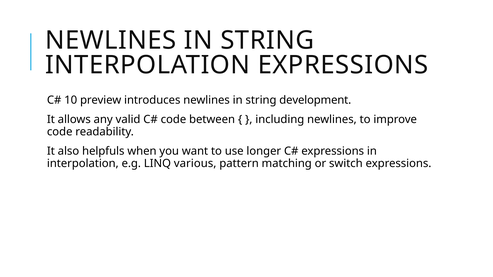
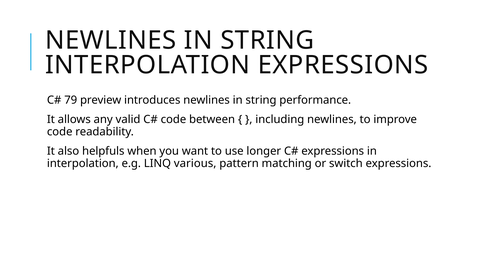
10: 10 -> 79
development: development -> performance
